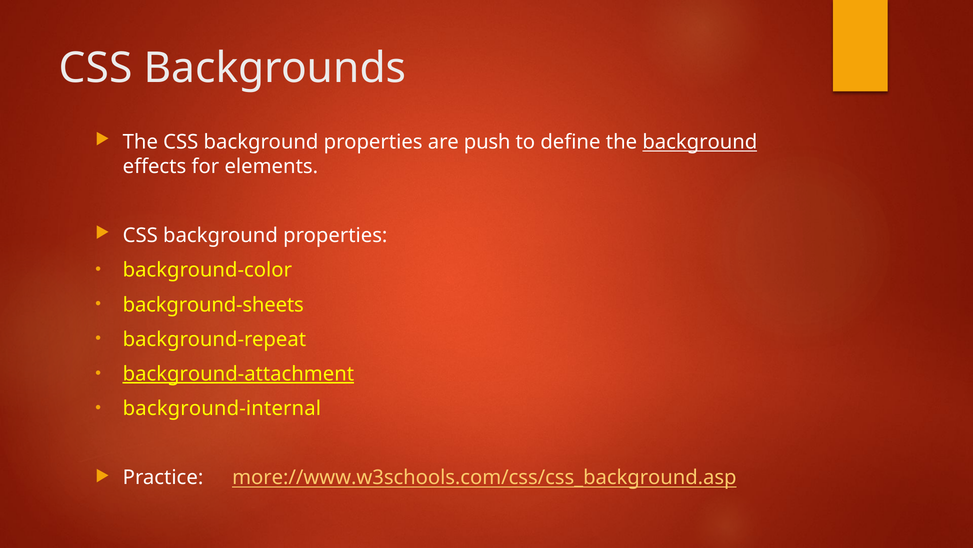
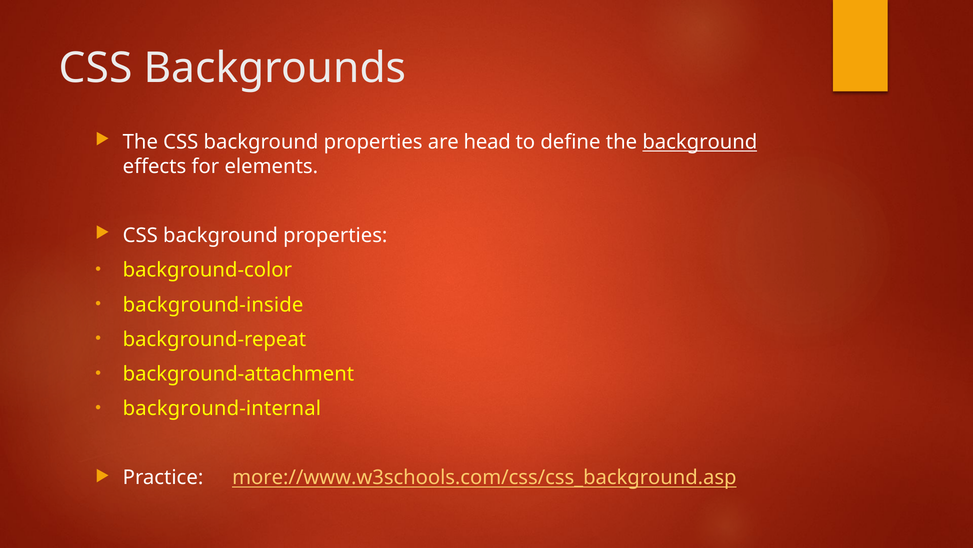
push: push -> head
background-sheets: background-sheets -> background-inside
background-attachment underline: present -> none
